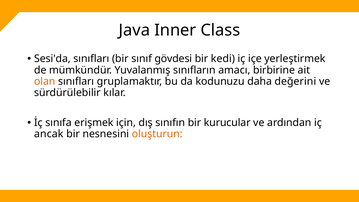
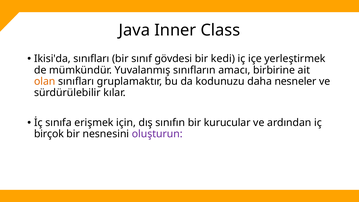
Sesi'da: Sesi'da -> Ikisi'da
değerini: değerini -> nesneler
ancak: ancak -> birçok
oluşturun colour: orange -> purple
